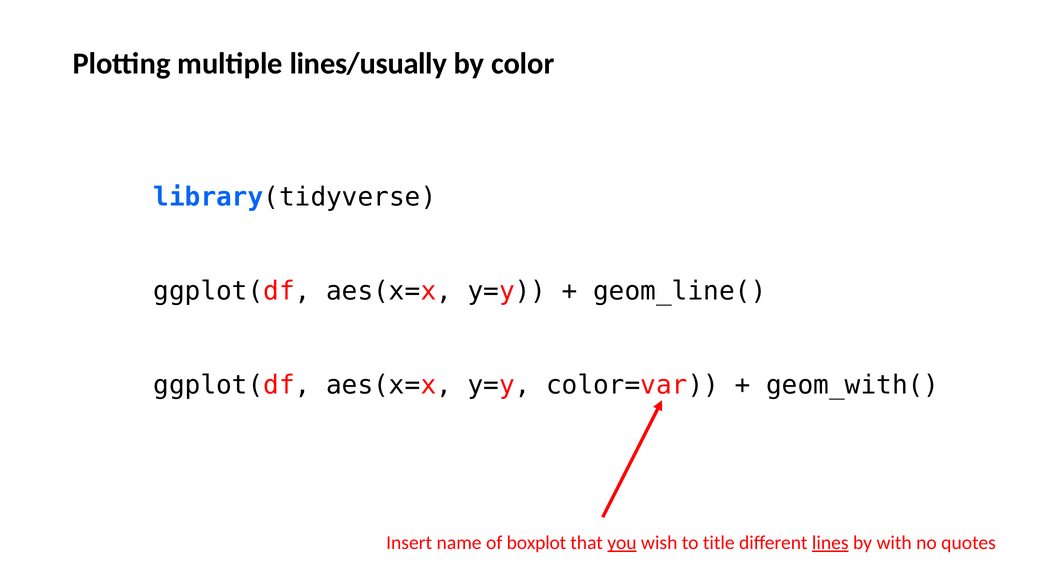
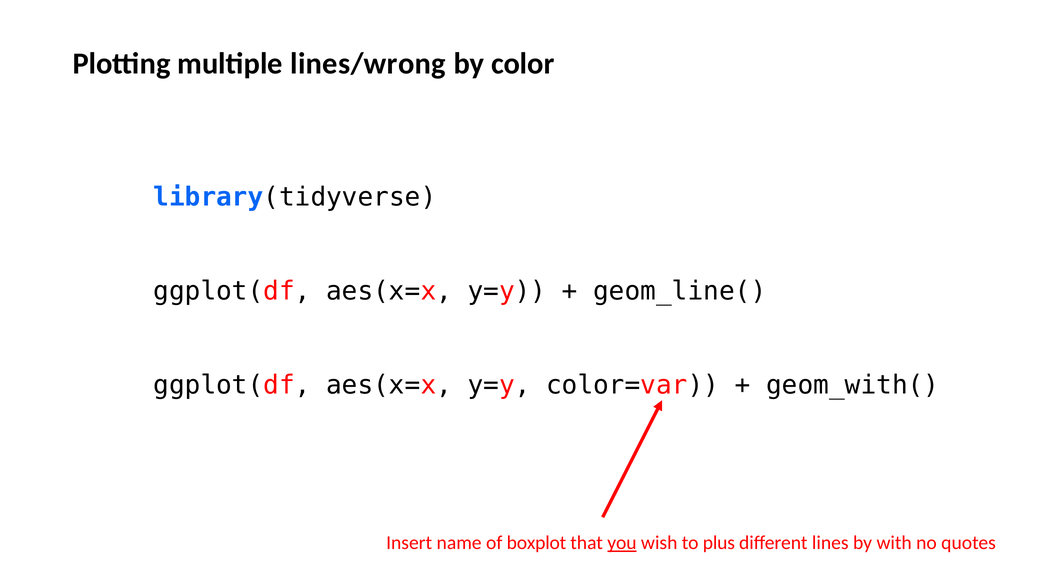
lines/usually: lines/usually -> lines/wrong
title: title -> plus
lines underline: present -> none
